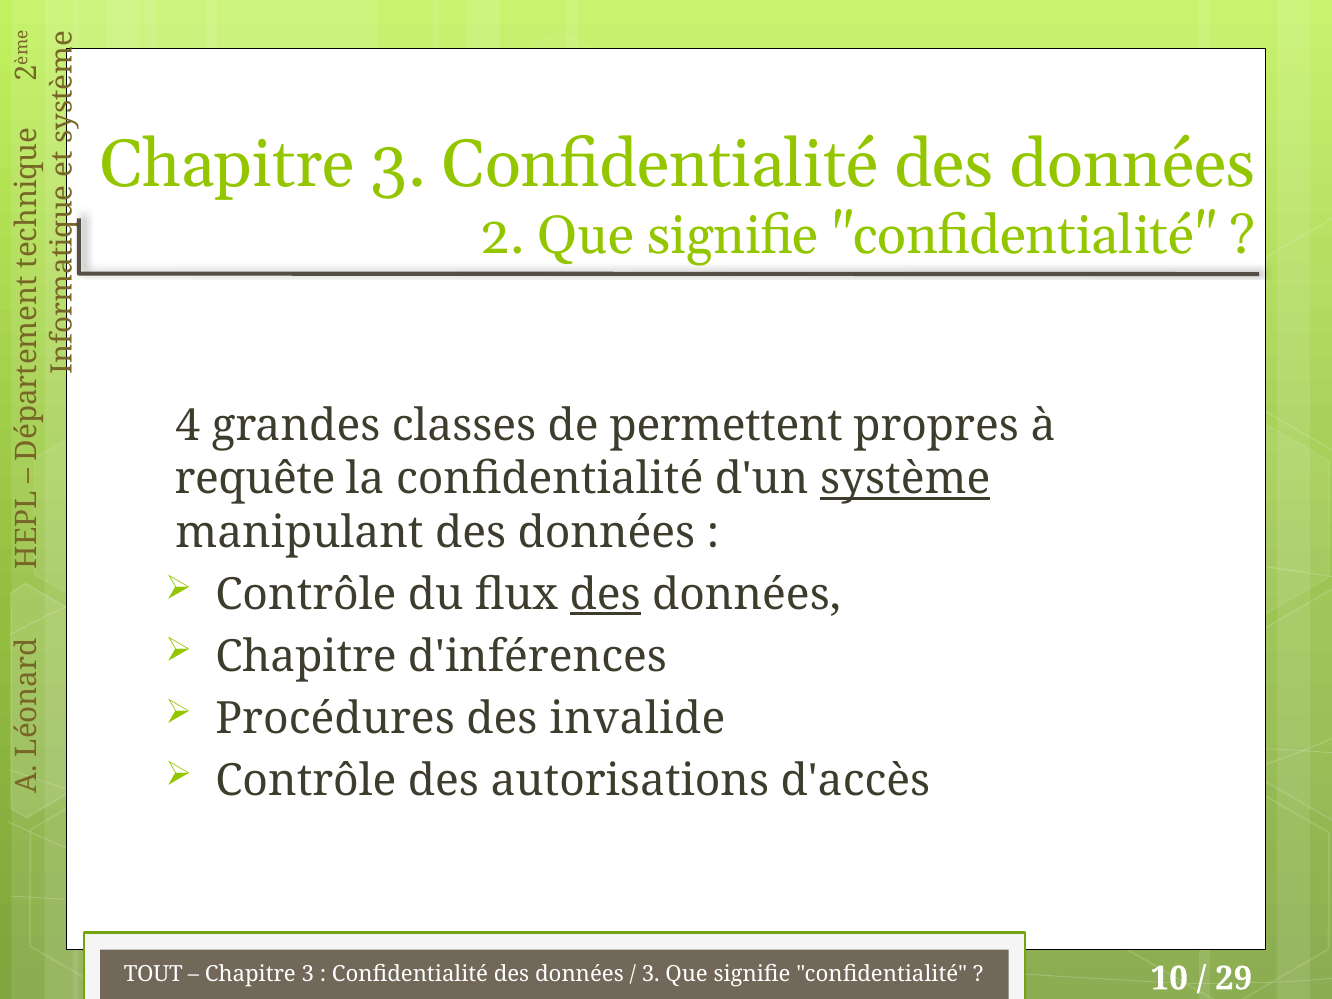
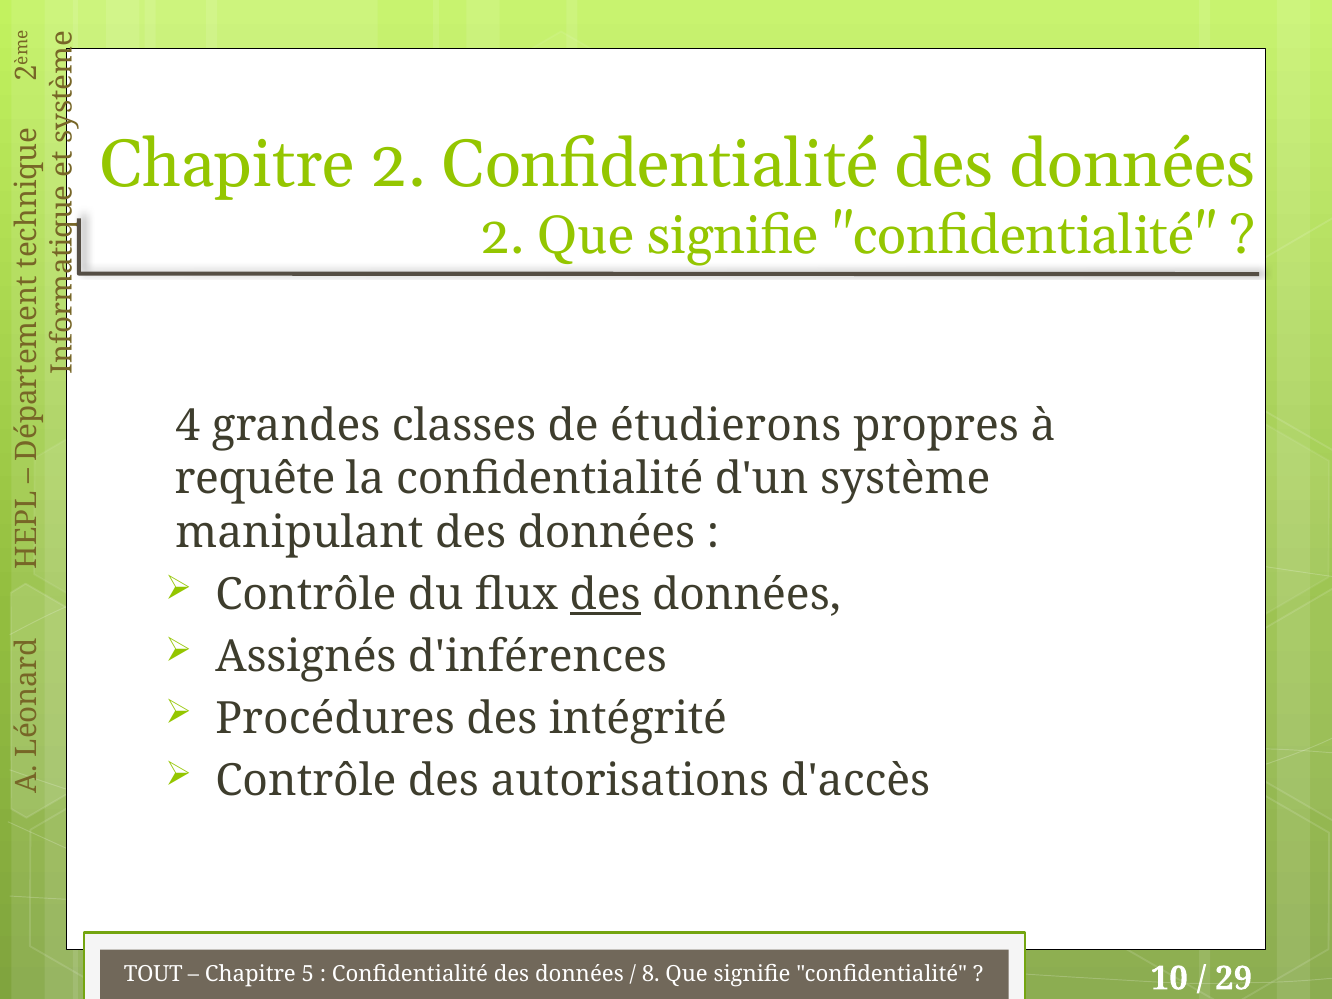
3 at (398, 165): 3 -> 2
permettent: permettent -> étudierons
système underline: present -> none
Chapitre at (306, 657): Chapitre -> Assignés
invalide: invalide -> intégrité
3 at (308, 974): 3 -> 5
3 at (651, 974): 3 -> 8
